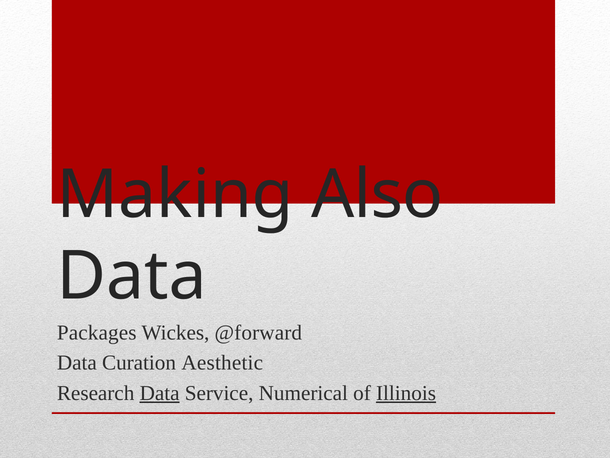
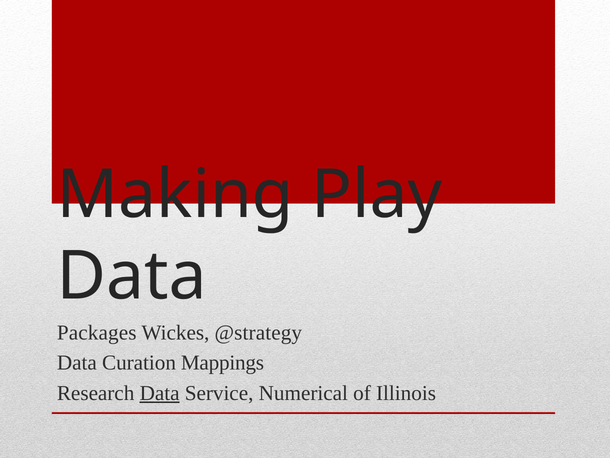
Also: Also -> Play
@forward: @forward -> @strategy
Aesthetic: Aesthetic -> Mappings
Illinois underline: present -> none
